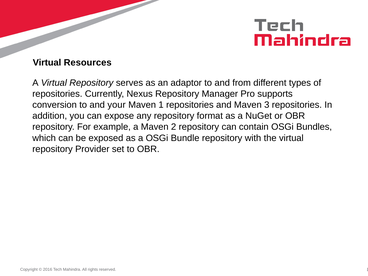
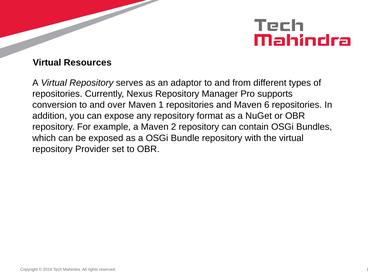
your: your -> over
3: 3 -> 6
